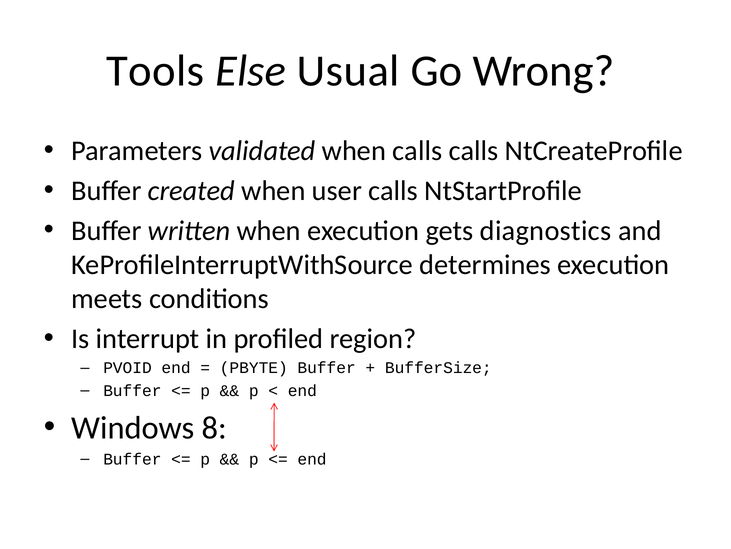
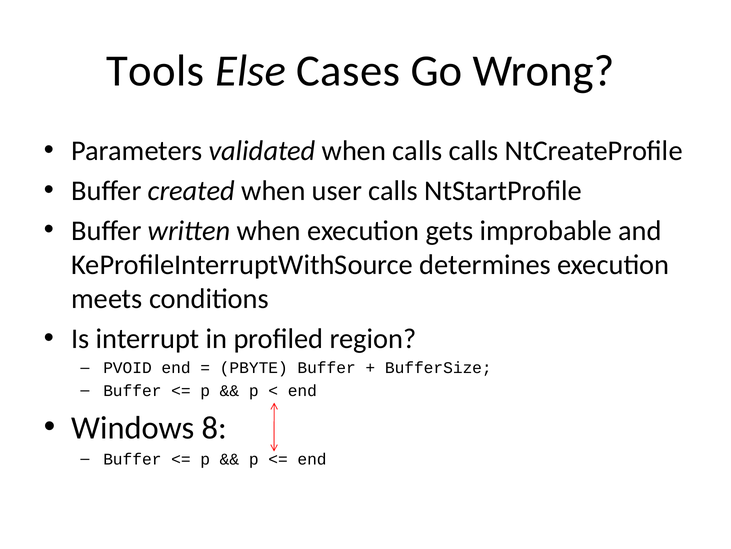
Usual: Usual -> Cases
diagnostics: diagnostics -> improbable
